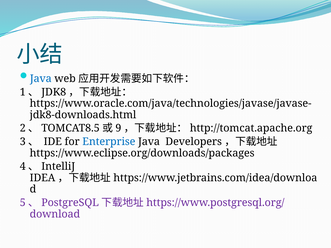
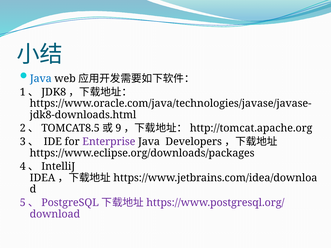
Enterprise colour: blue -> purple
